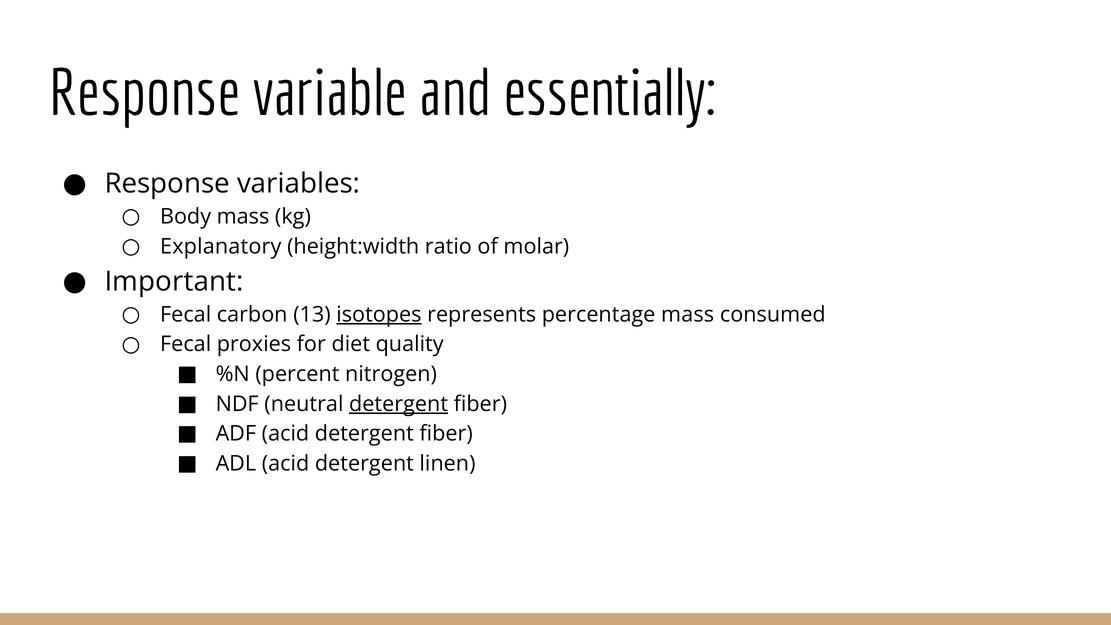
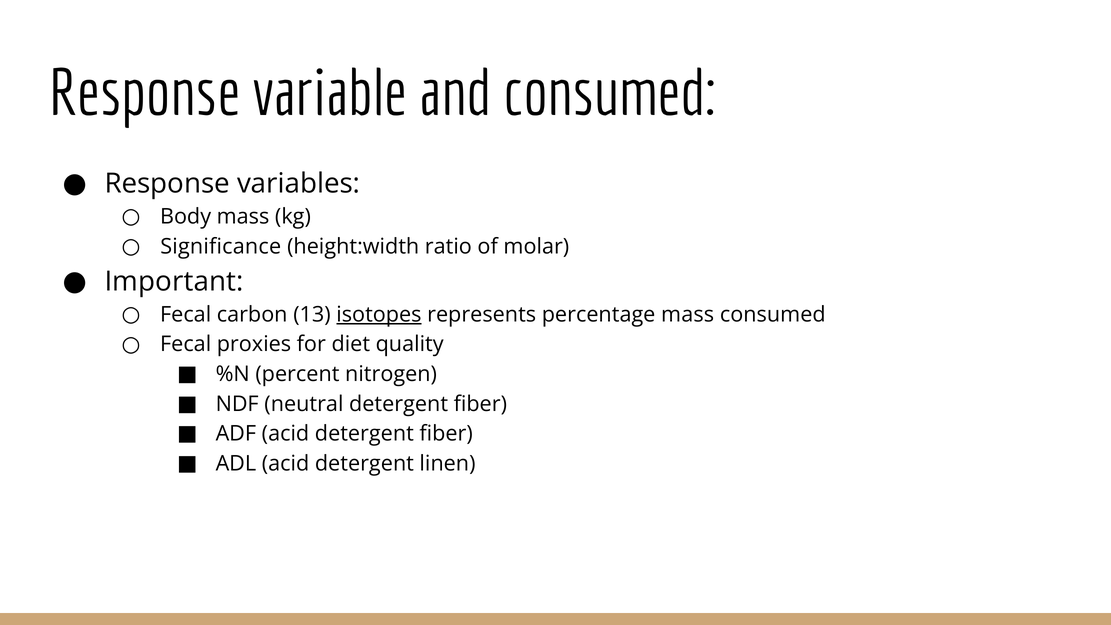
and essentially: essentially -> consumed
Explanatory: Explanatory -> Significance
detergent at (399, 404) underline: present -> none
